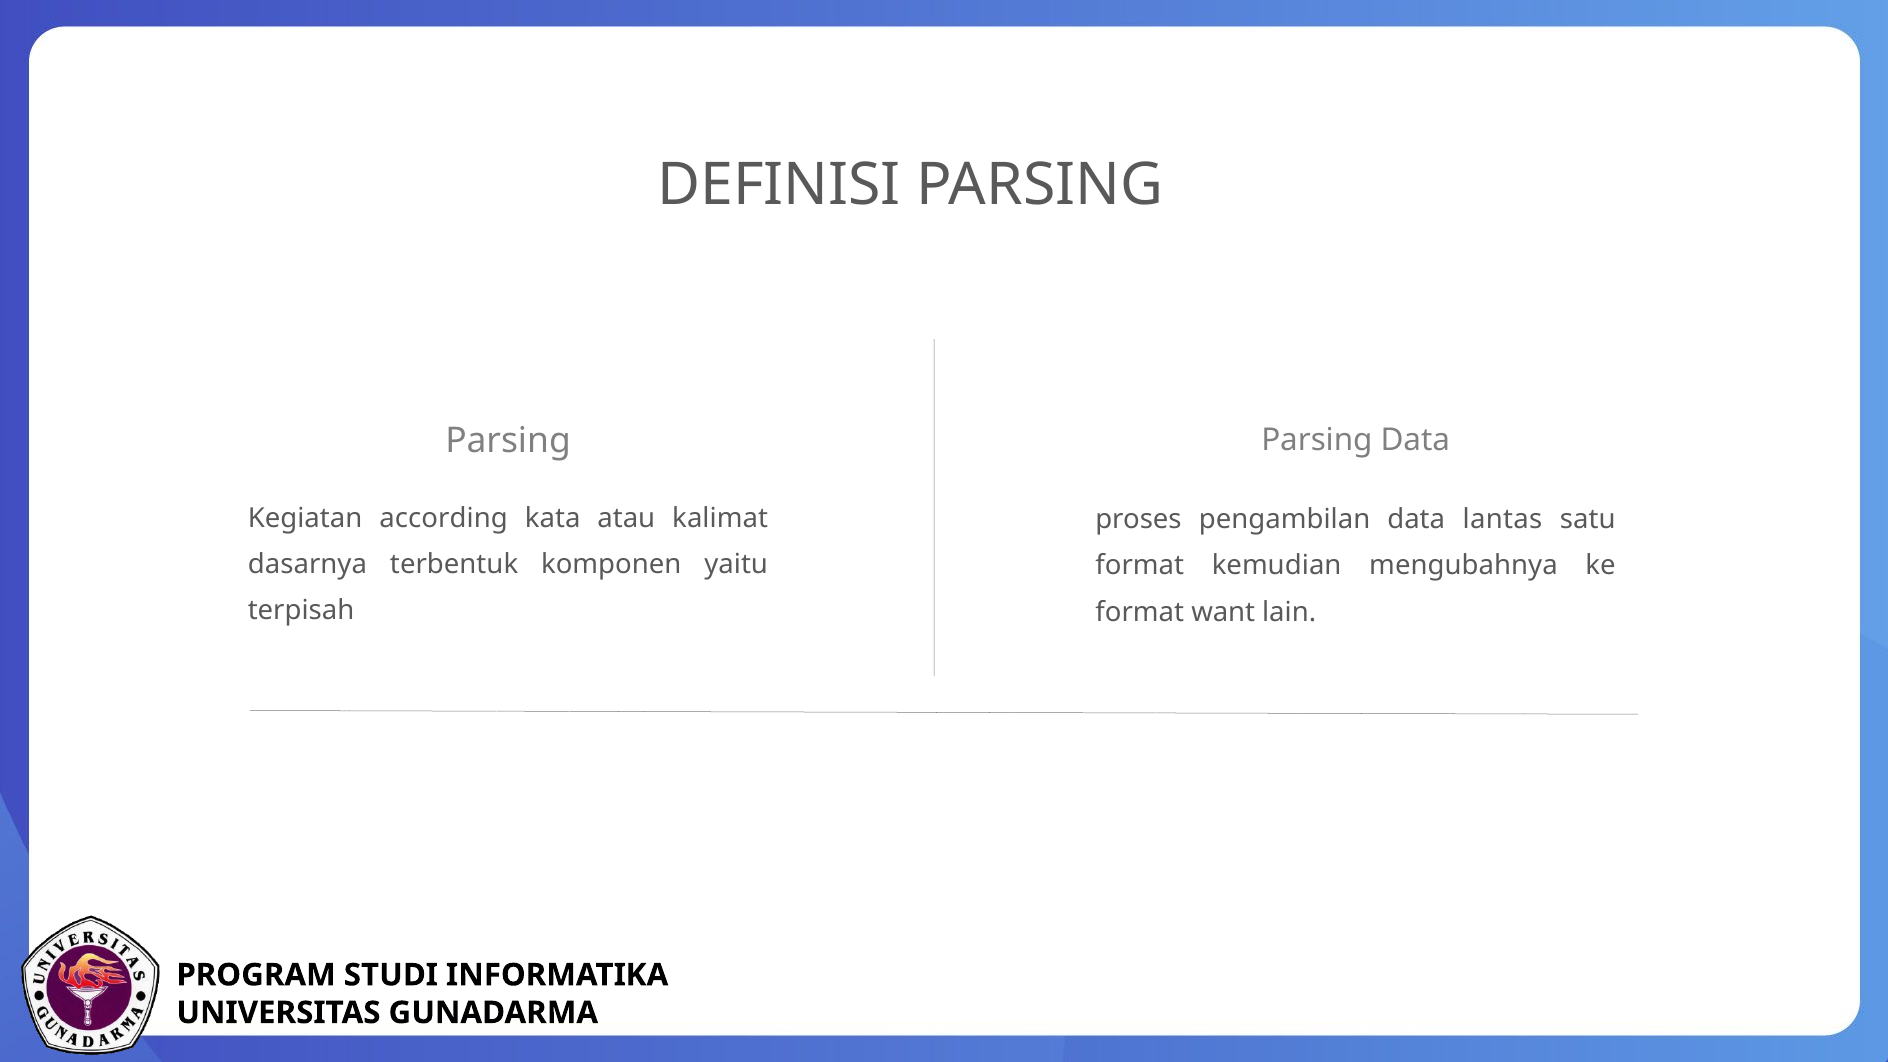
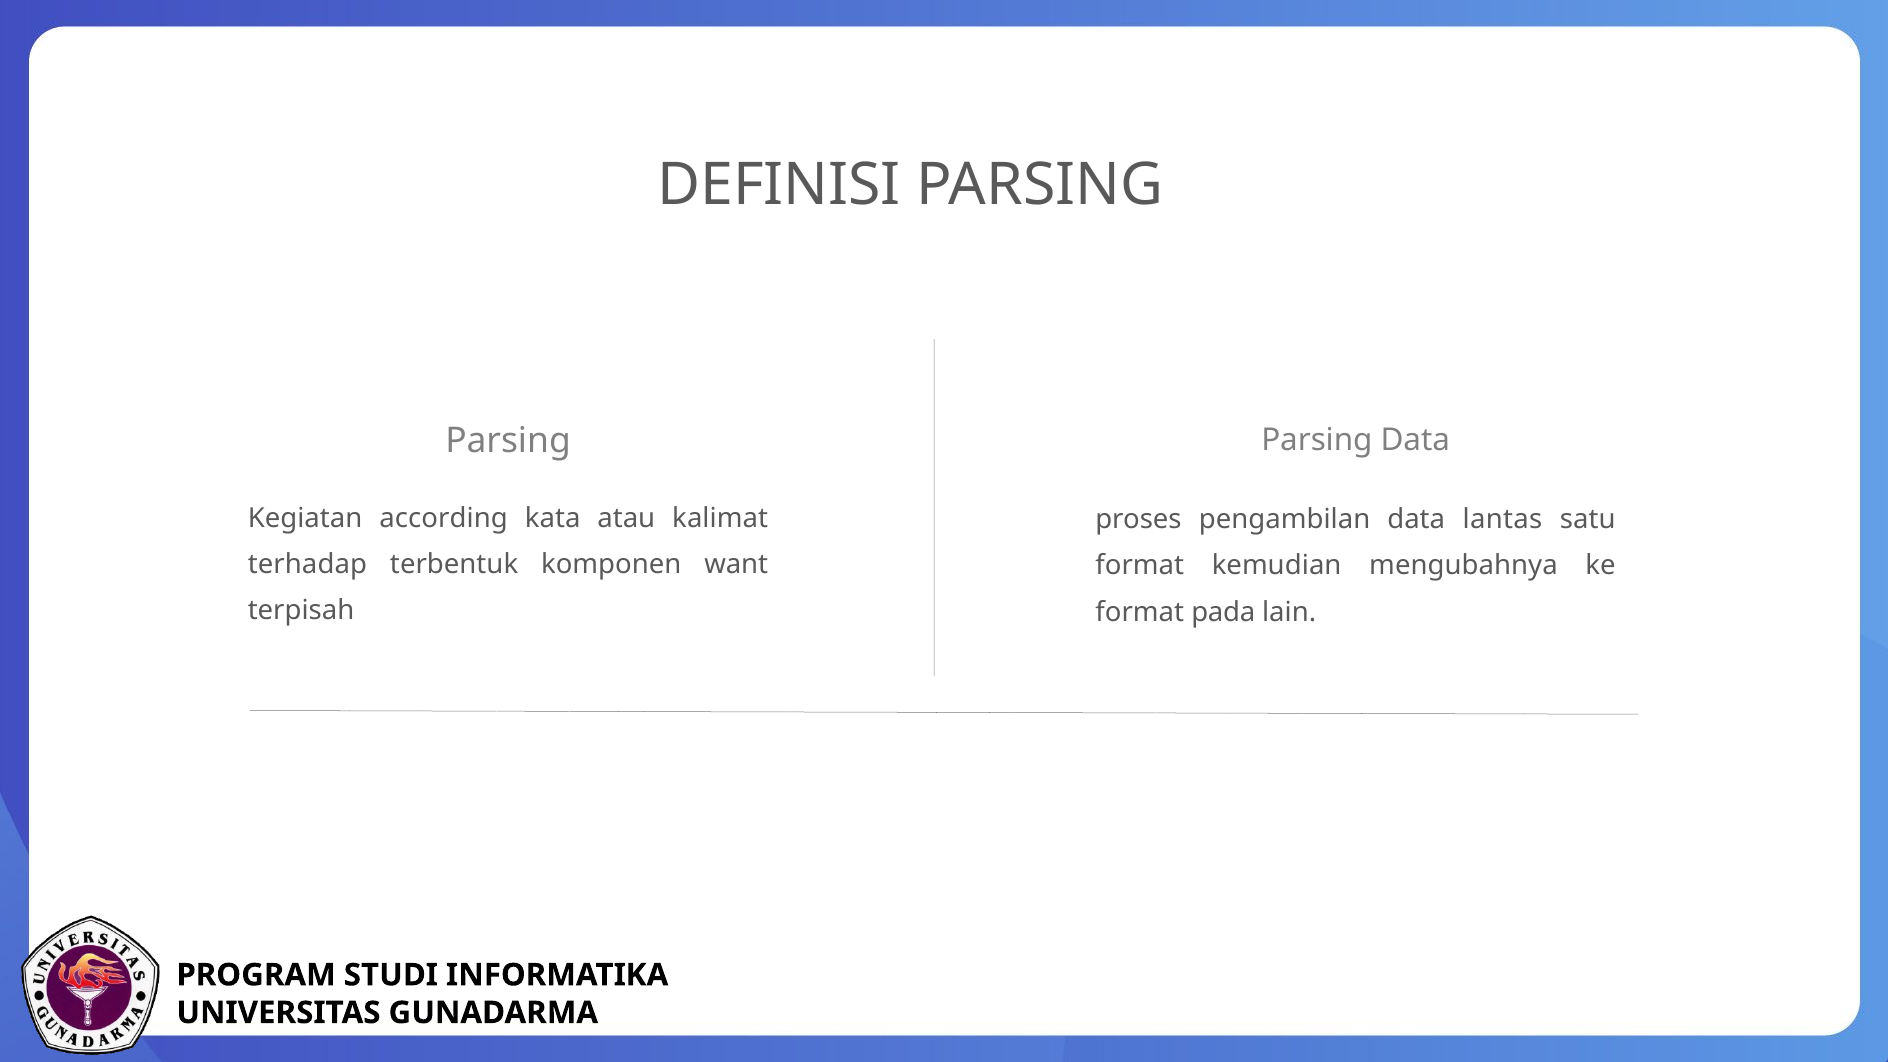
dasarnya: dasarnya -> terhadap
komponen yaitu: yaitu -> want
format want: want -> pada
